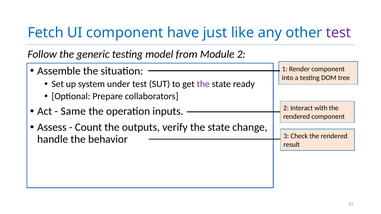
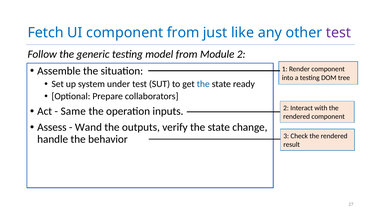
component have: have -> from
the at (203, 84) colour: purple -> blue
Count: Count -> Wand
